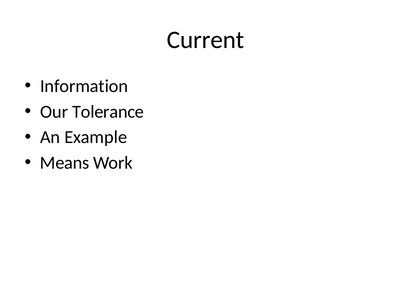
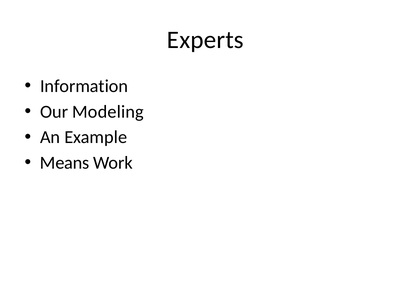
Current: Current -> Experts
Tolerance: Tolerance -> Modeling
